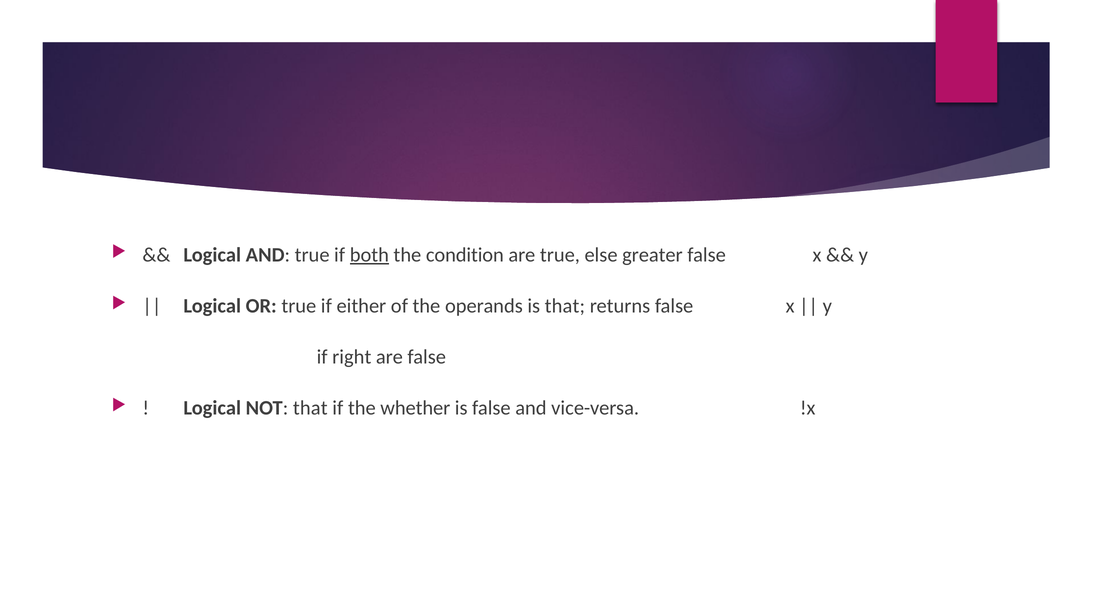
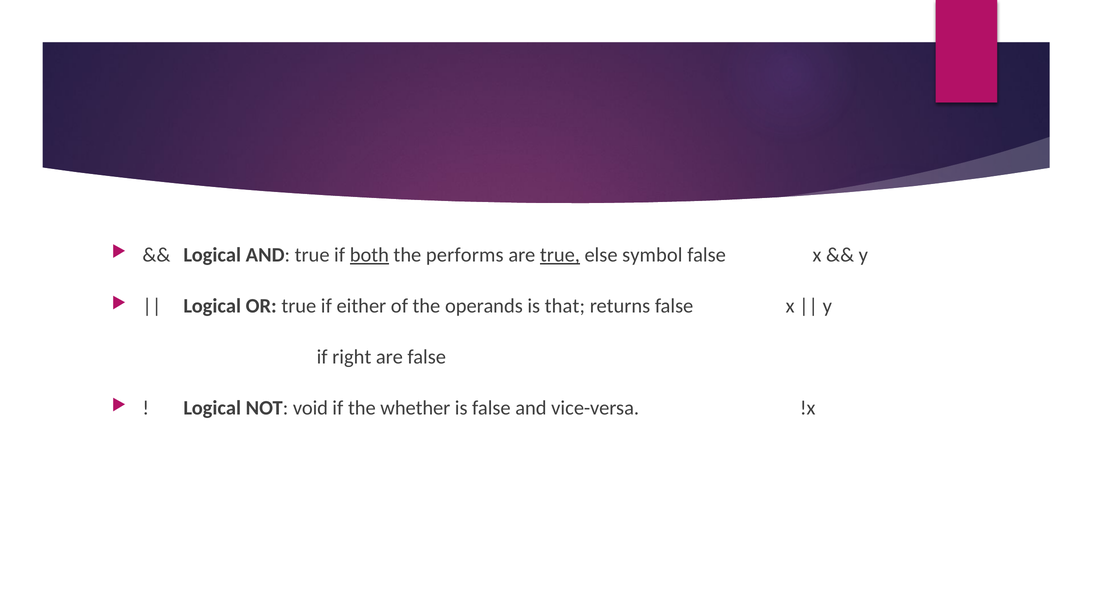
condition: condition -> performs
true at (560, 255) underline: none -> present
greater: greater -> symbol
NOT that: that -> void
